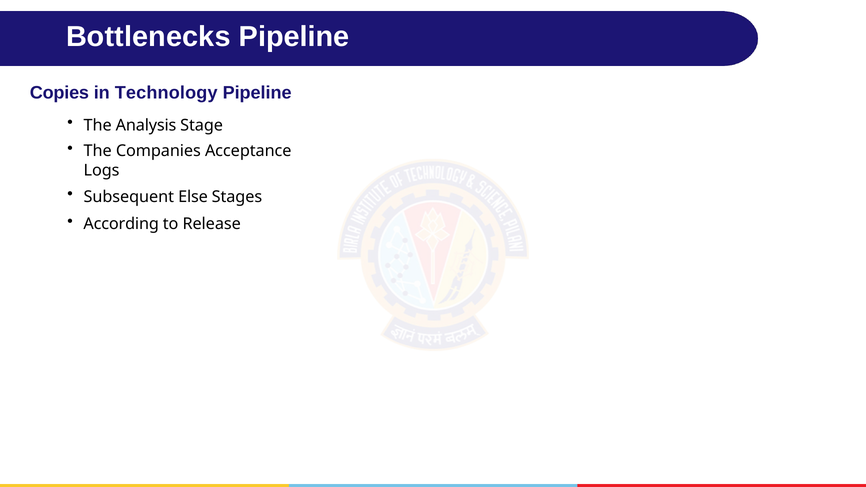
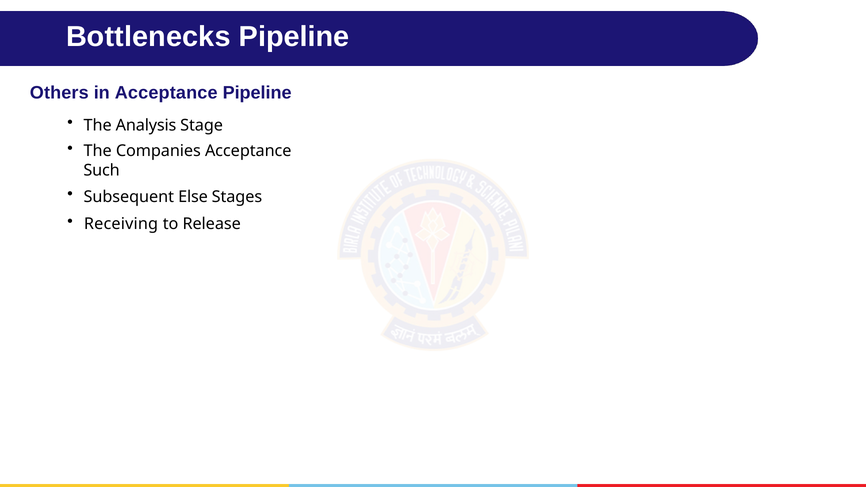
Copies: Copies -> Others
in Technology: Technology -> Acceptance
Logs: Logs -> Such
According: According -> Receiving
